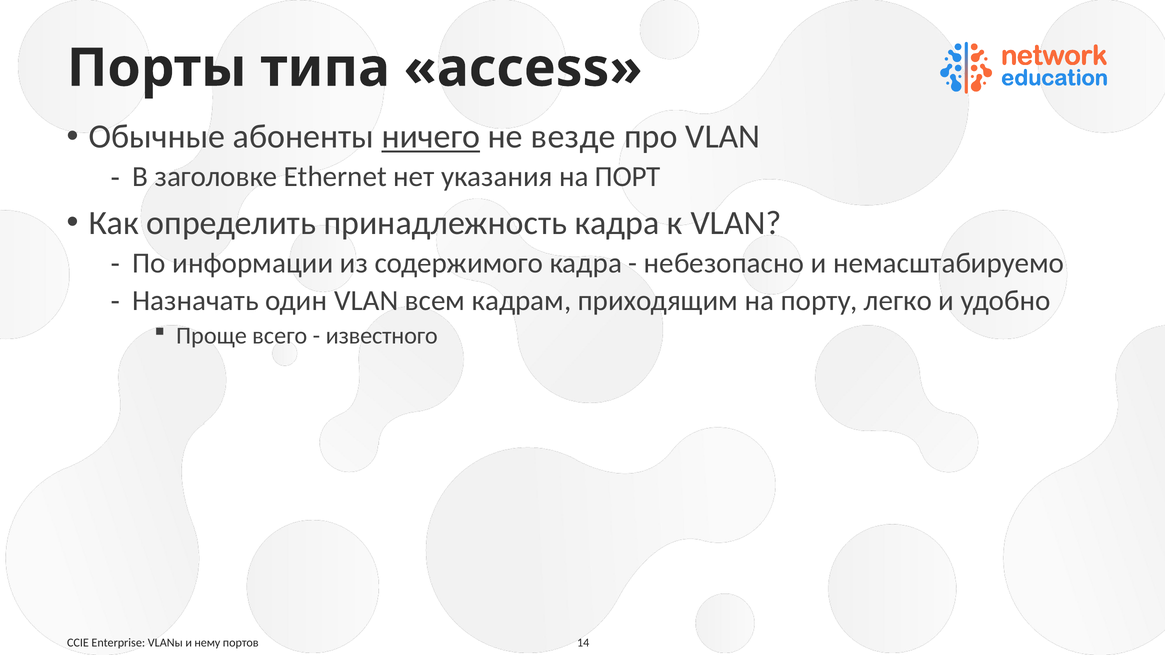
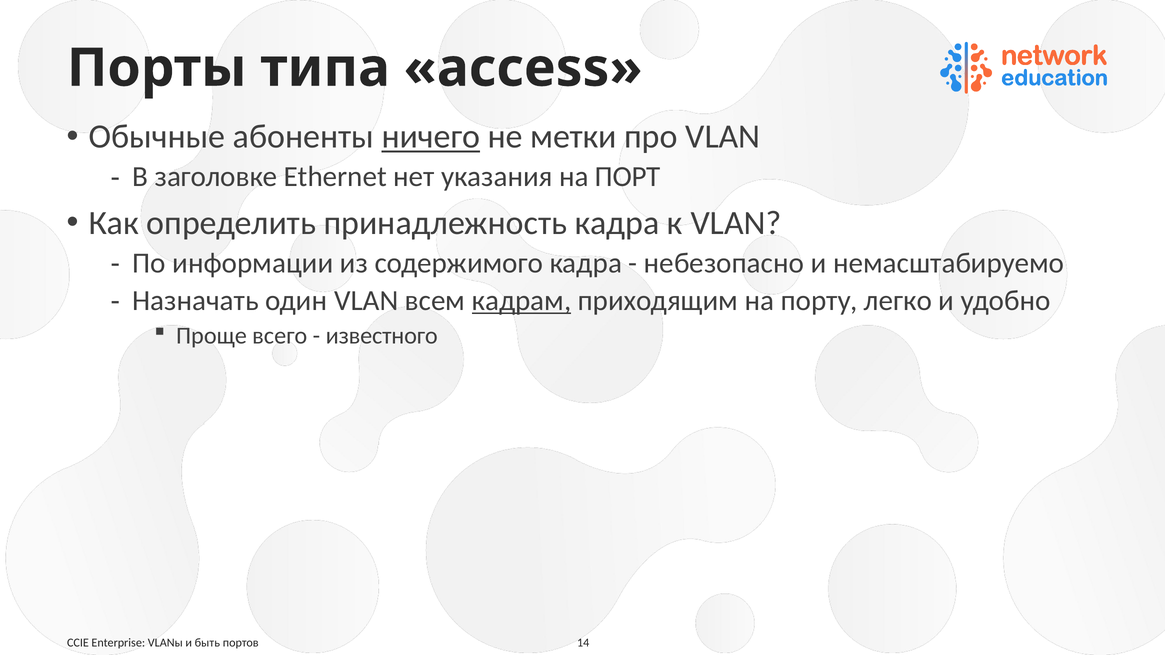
везде: везде -> метки
кадрам underline: none -> present
нему: нему -> быть
